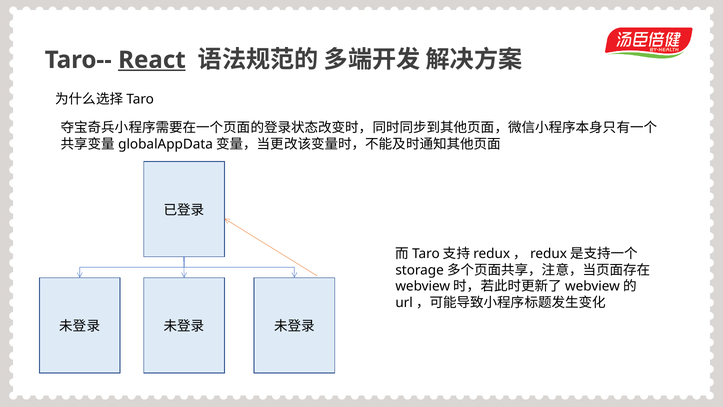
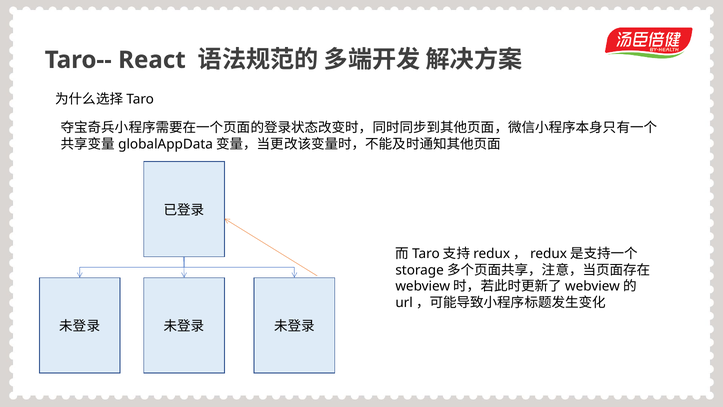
React underline: present -> none
